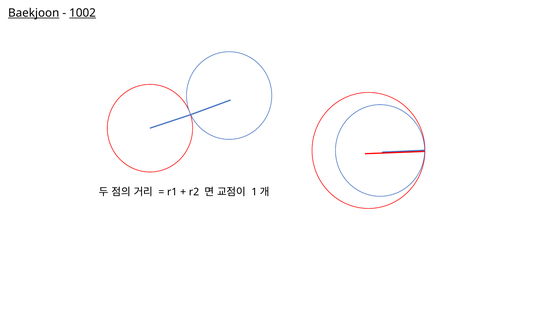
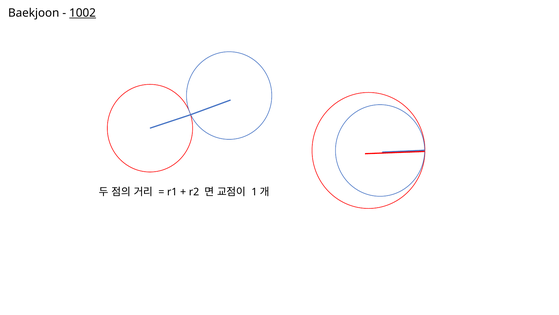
Baekjoon underline: present -> none
